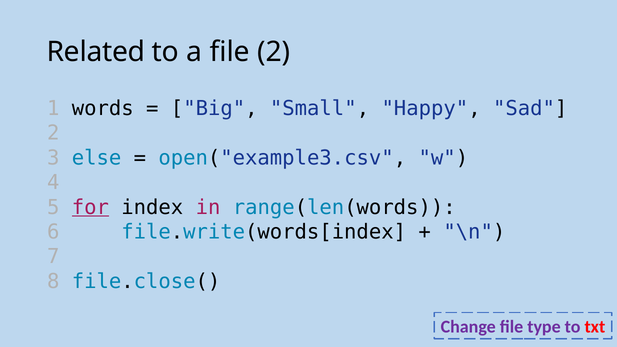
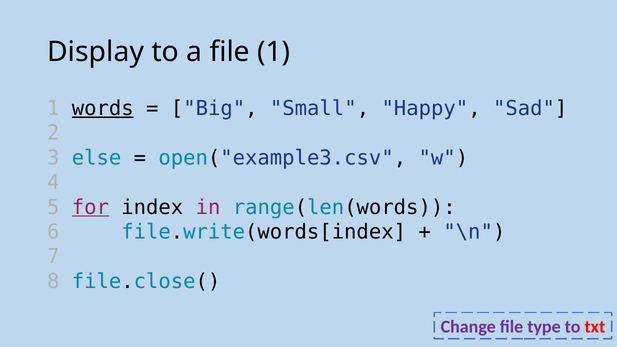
Related: Related -> Display
file 2: 2 -> 1
words underline: none -> present
